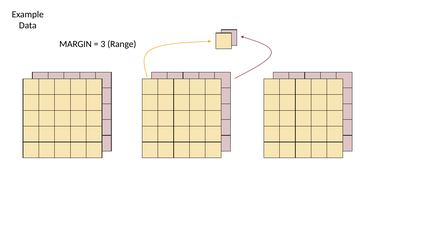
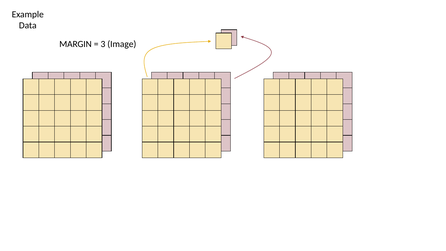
Range: Range -> Image
